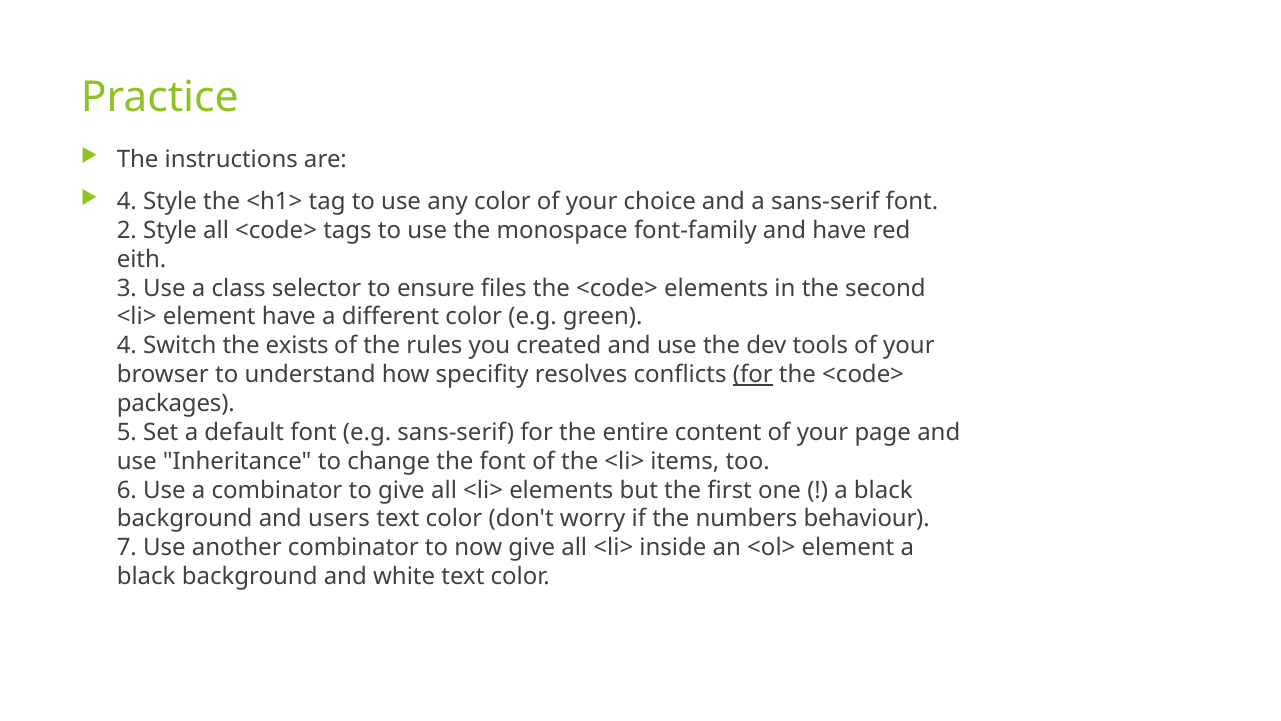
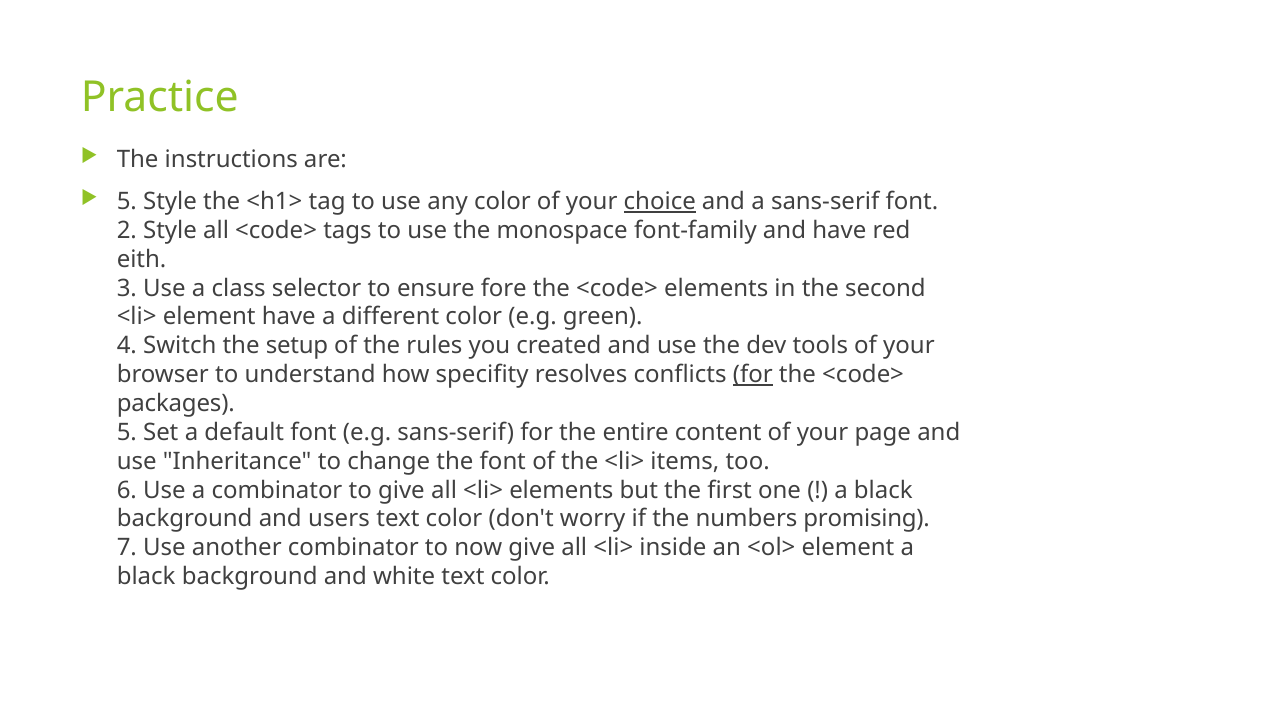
4 at (127, 202): 4 -> 5
choice underline: none -> present
files: files -> fore
exists: exists -> setup
behaviour: behaviour -> promising
